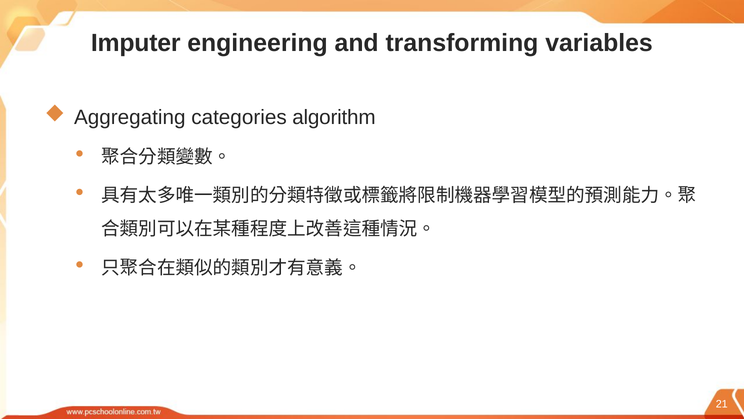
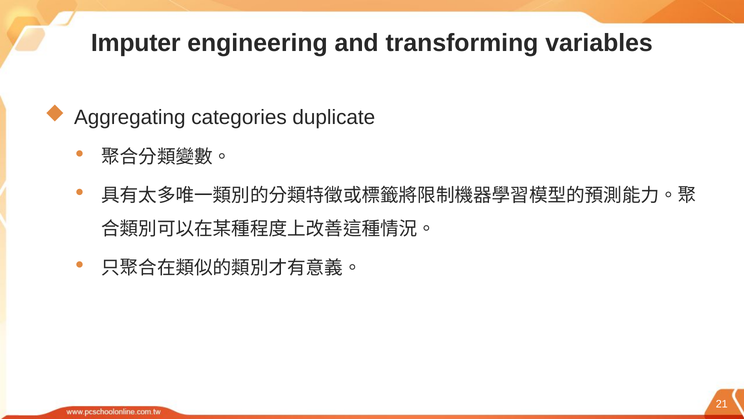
algorithm: algorithm -> duplicate
